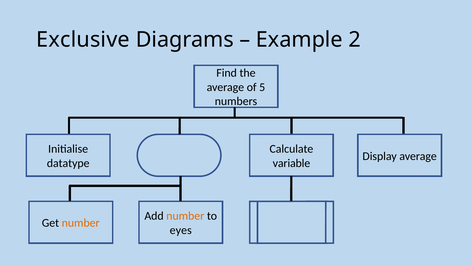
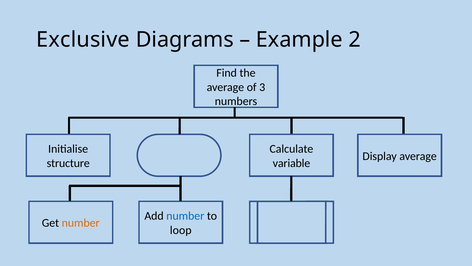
5: 5 -> 3
datatype: datatype -> structure
number at (185, 216) colour: orange -> blue
eyes: eyes -> loop
